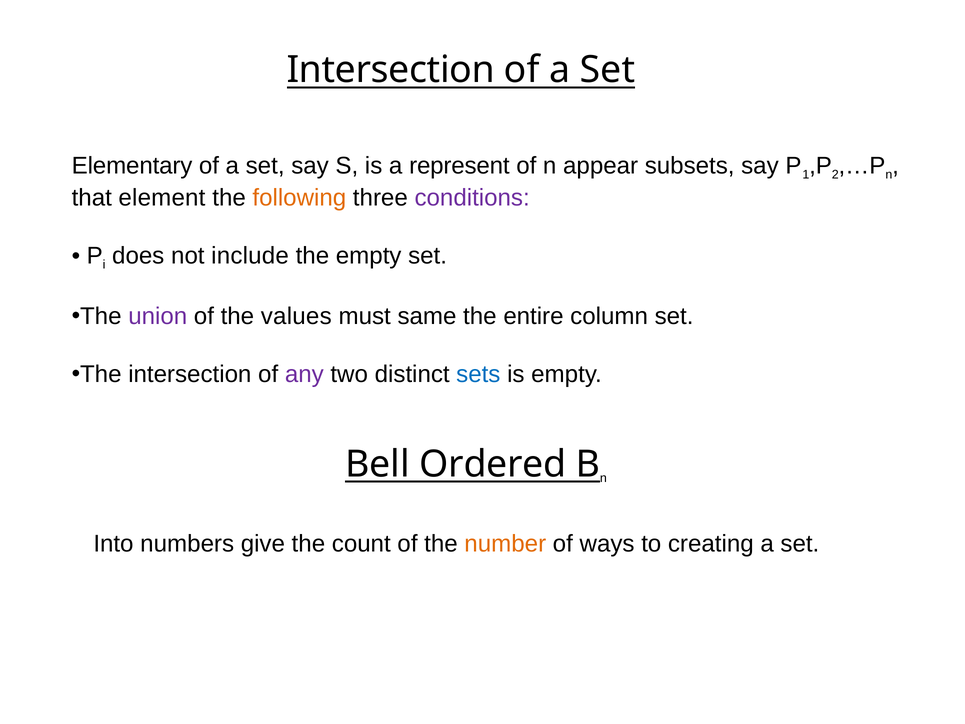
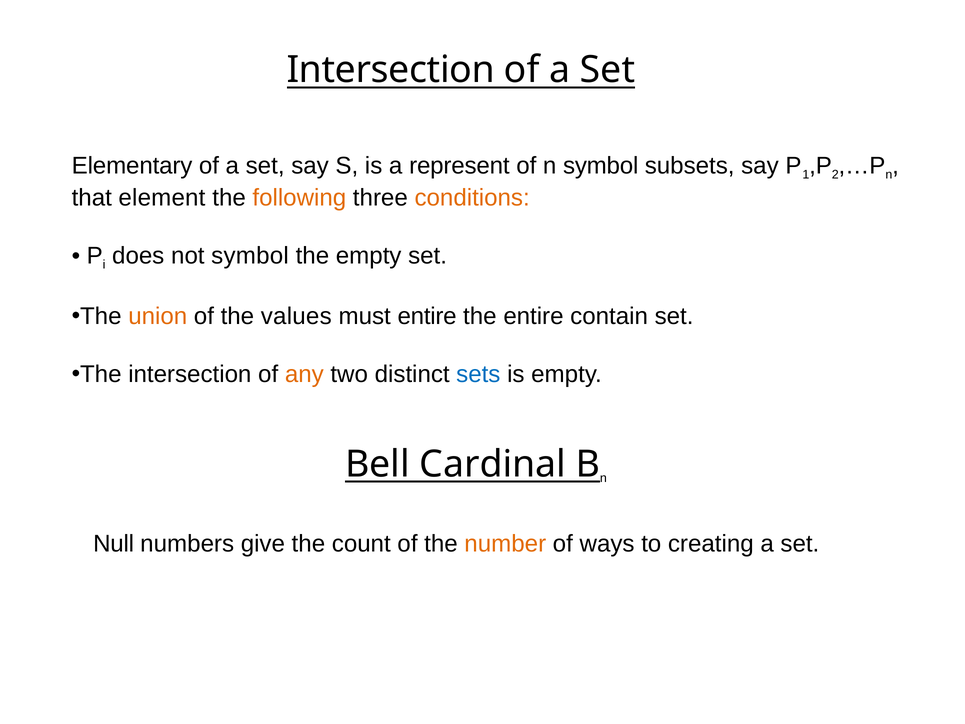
n appear: appear -> symbol
conditions colour: purple -> orange
not include: include -> symbol
union colour: purple -> orange
must same: same -> entire
column: column -> contain
any colour: purple -> orange
Ordered: Ordered -> Cardinal
Into: Into -> Null
